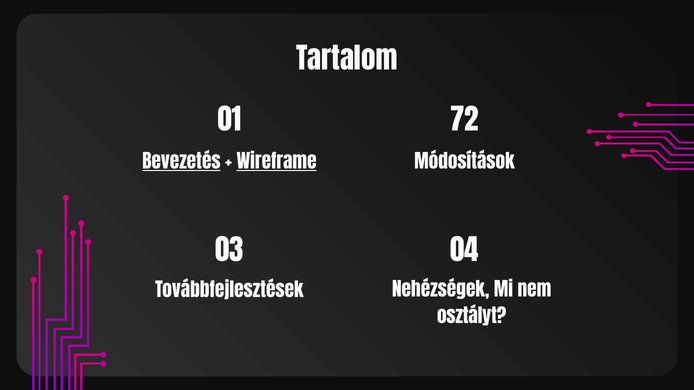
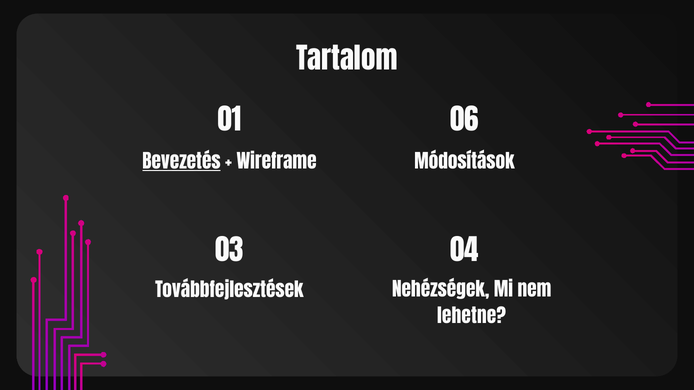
72: 72 -> 06
Wireframe underline: present -> none
osztályt: osztályt -> lehetne
